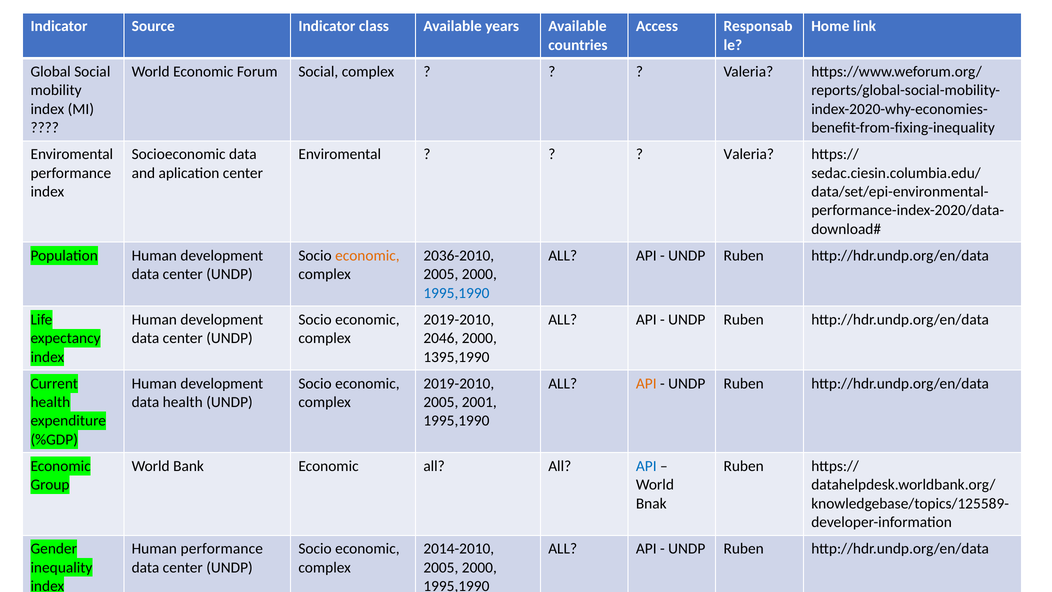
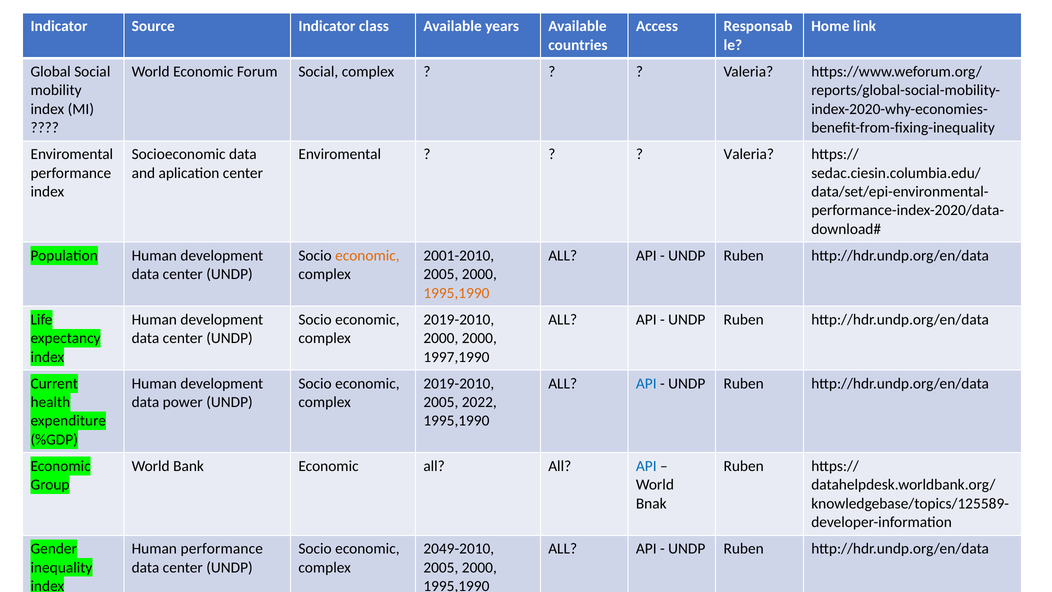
2036-2010: 2036-2010 -> 2001-2010
1995,1990 at (456, 293) colour: blue -> orange
2046 at (441, 338): 2046 -> 2000
1395,1990: 1395,1990 -> 1997,1990
API at (646, 383) colour: orange -> blue
data health: health -> power
2001: 2001 -> 2022
2014-2010: 2014-2010 -> 2049-2010
